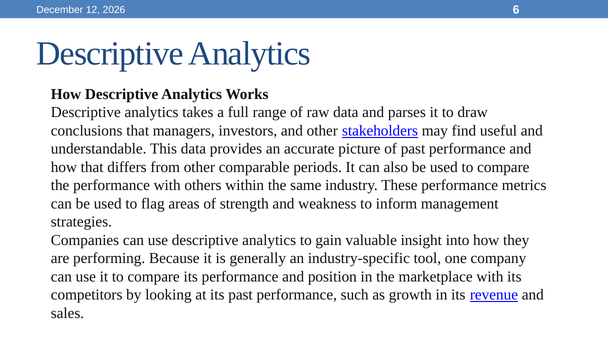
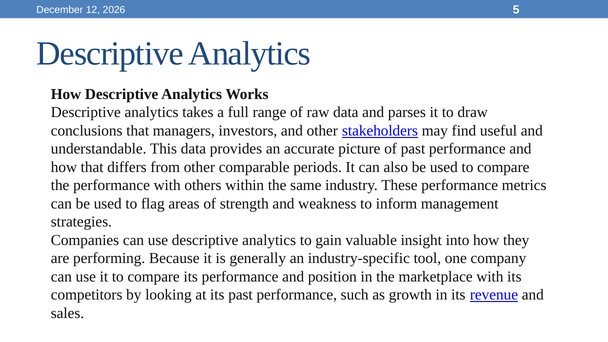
6: 6 -> 5
